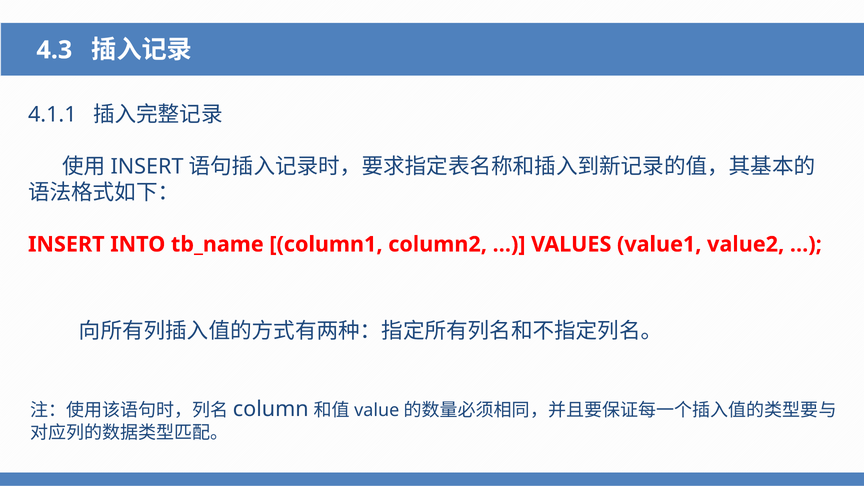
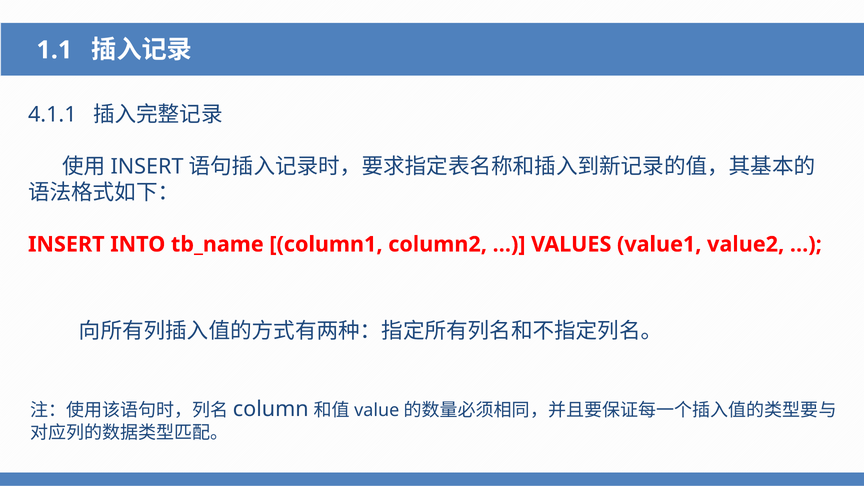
4.3: 4.3 -> 1.1
